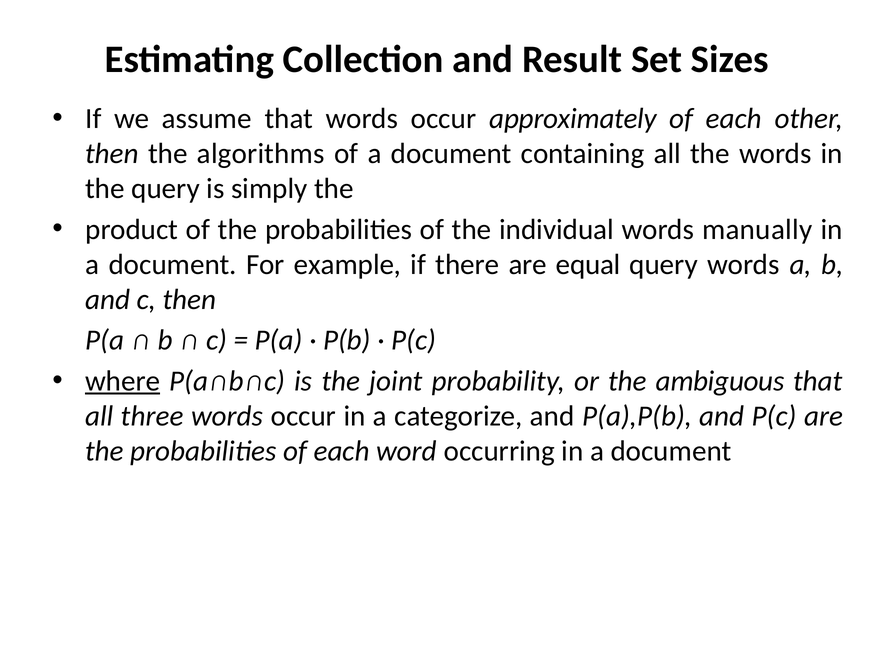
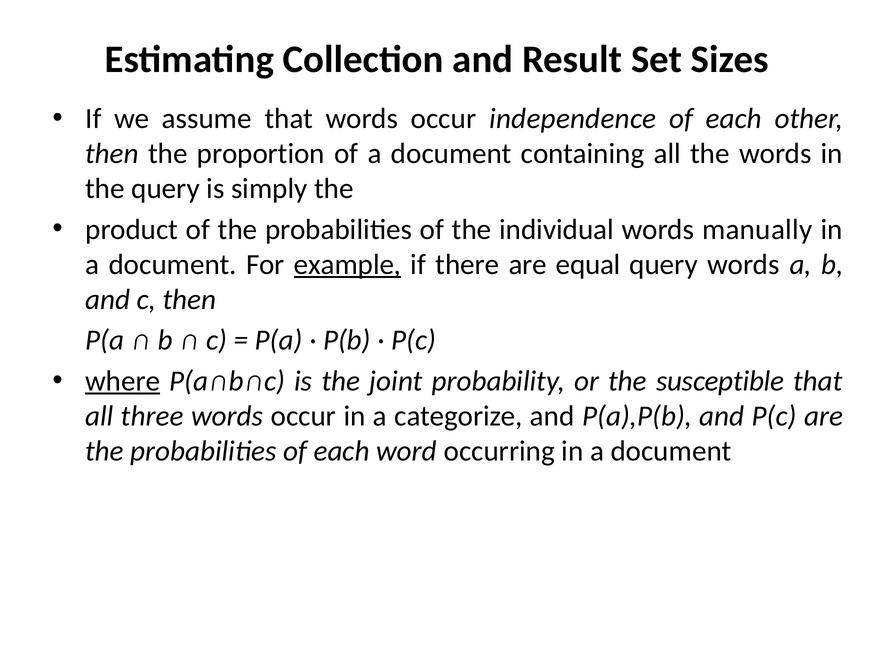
approximately: approximately -> independence
algorithms: algorithms -> proportion
example underline: none -> present
ambiguous: ambiguous -> susceptible
